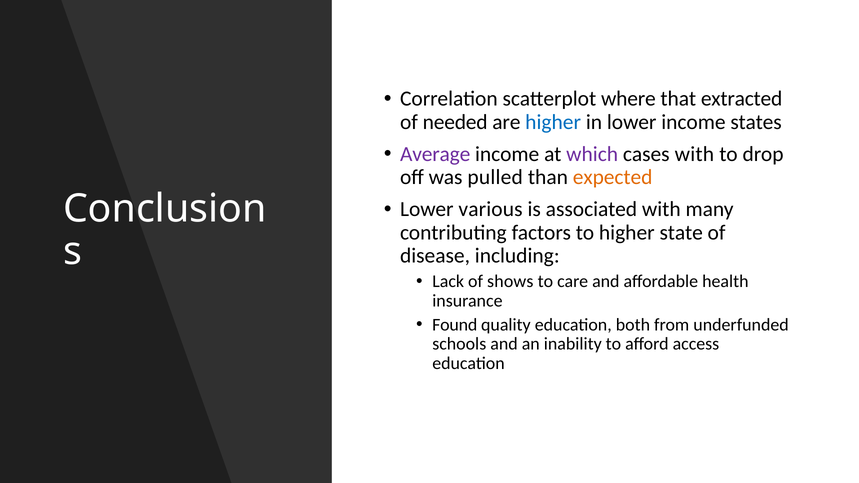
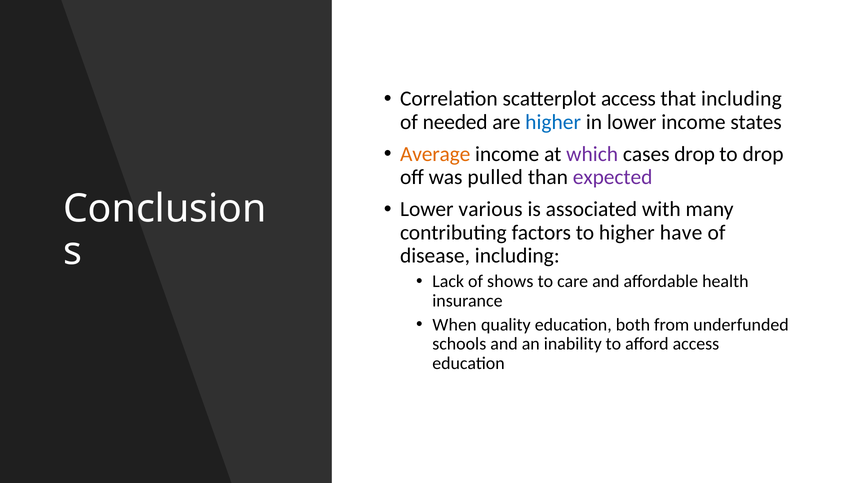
scatterplot where: where -> access
that extracted: extracted -> including
Average colour: purple -> orange
cases with: with -> drop
expected colour: orange -> purple
state: state -> have
Found: Found -> When
